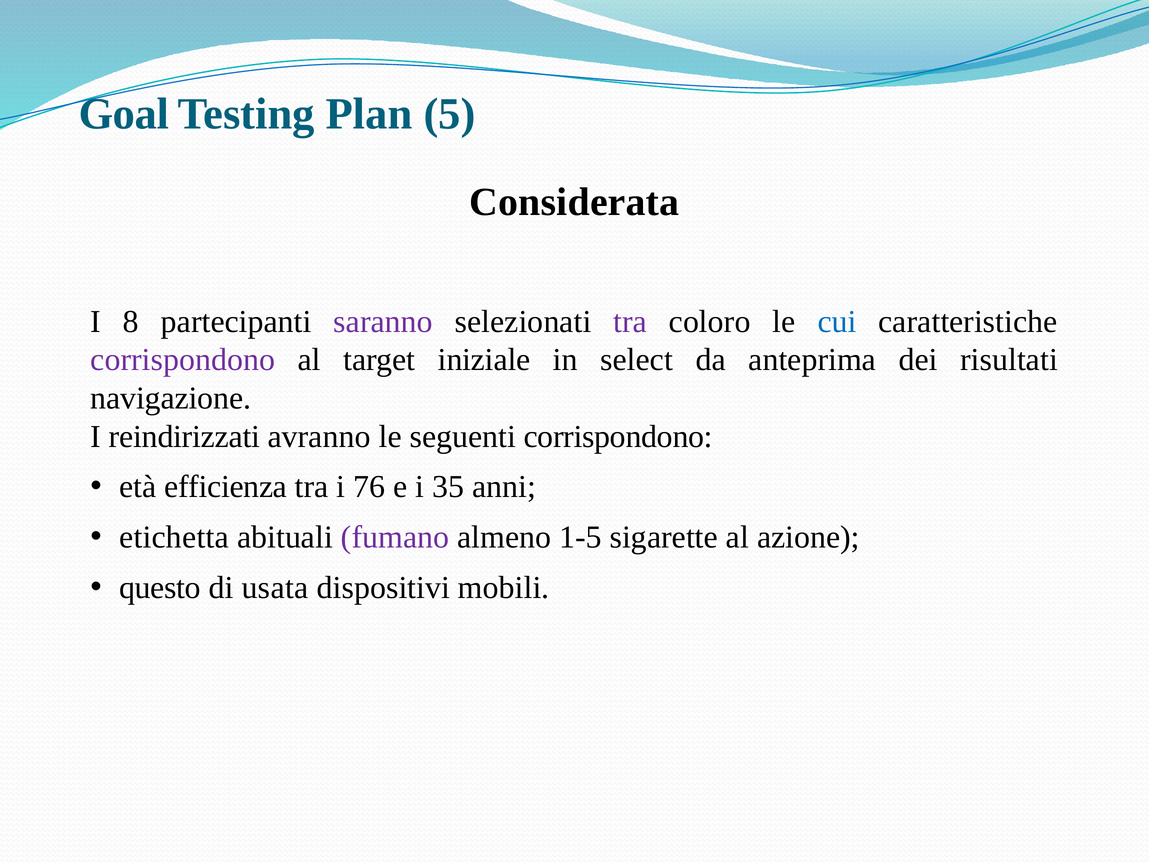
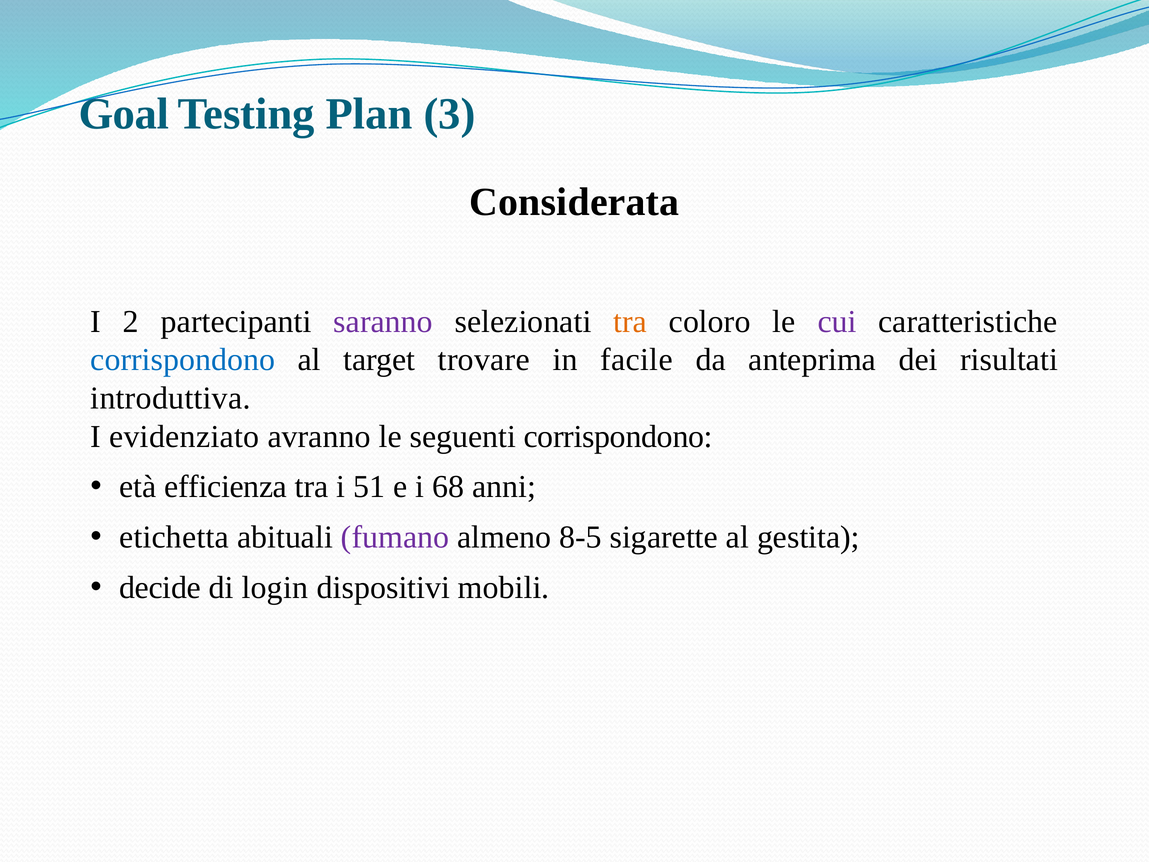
5: 5 -> 3
8: 8 -> 2
tra at (630, 321) colour: purple -> orange
cui colour: blue -> purple
corrispondono at (183, 360) colour: purple -> blue
iniziale: iniziale -> trovare
select: select -> facile
navigazione: navigazione -> introduttiva
reindirizzati: reindirizzati -> evidenziato
76: 76 -> 51
35: 35 -> 68
1-5: 1-5 -> 8-5
azione: azione -> gestita
questo: questo -> decide
usata: usata -> login
